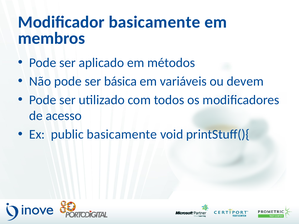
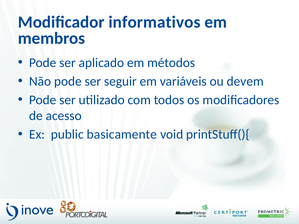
Modificador basicamente: basicamente -> informativos
básica: básica -> seguir
